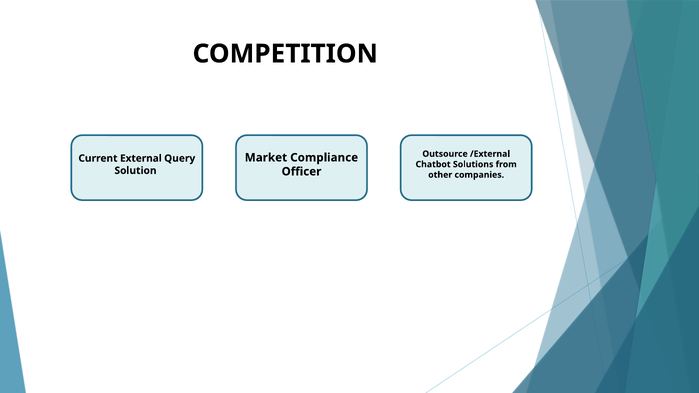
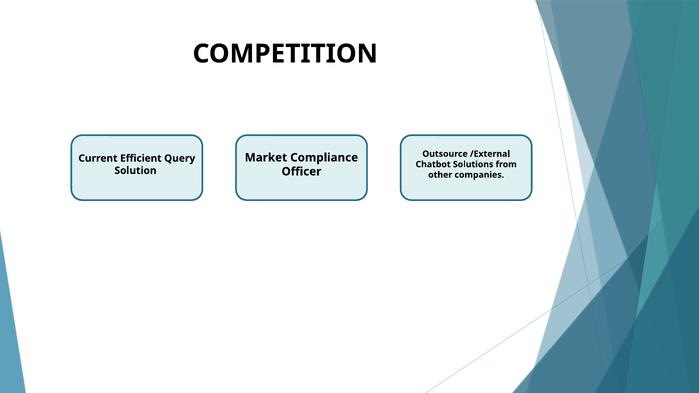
External: External -> Efficient
